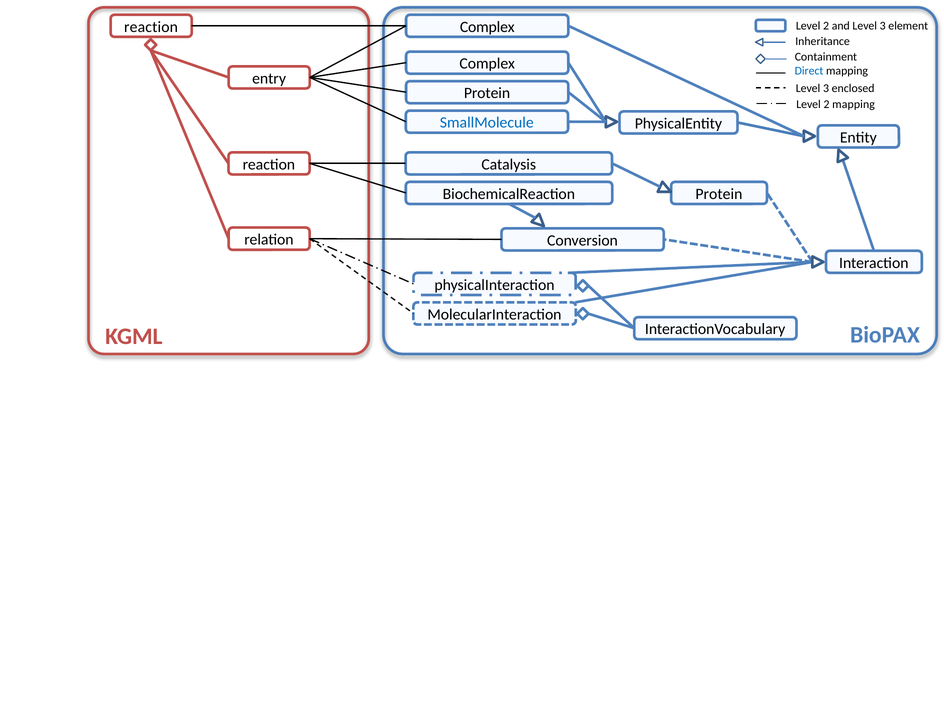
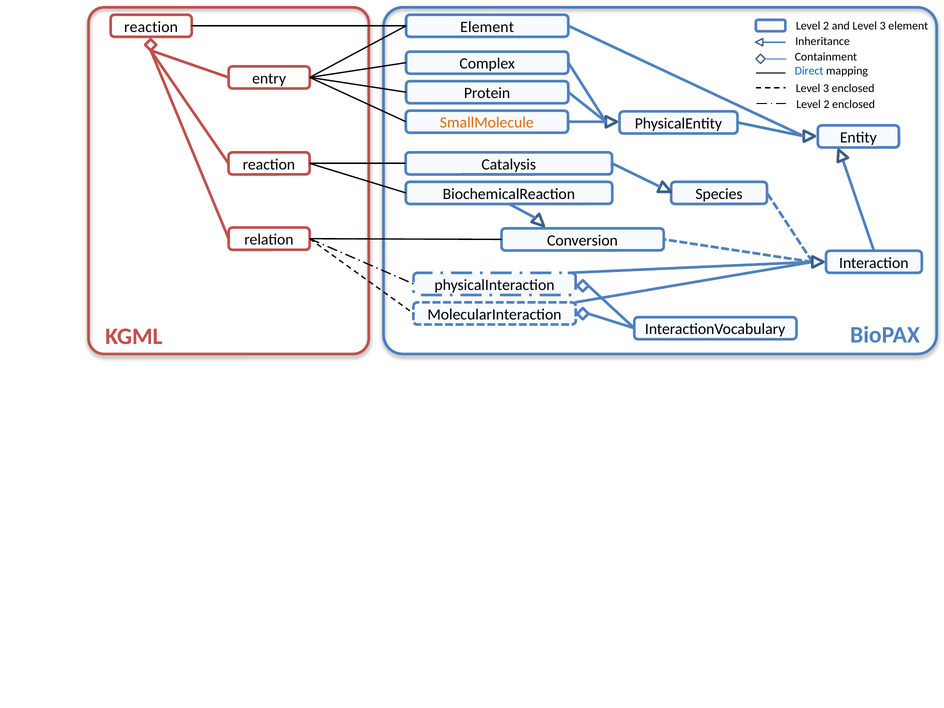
Complex at (487, 27): Complex -> Element
2 mapping: mapping -> enclosed
SmallMolecule colour: blue -> orange
Protein at (719, 194): Protein -> Species
